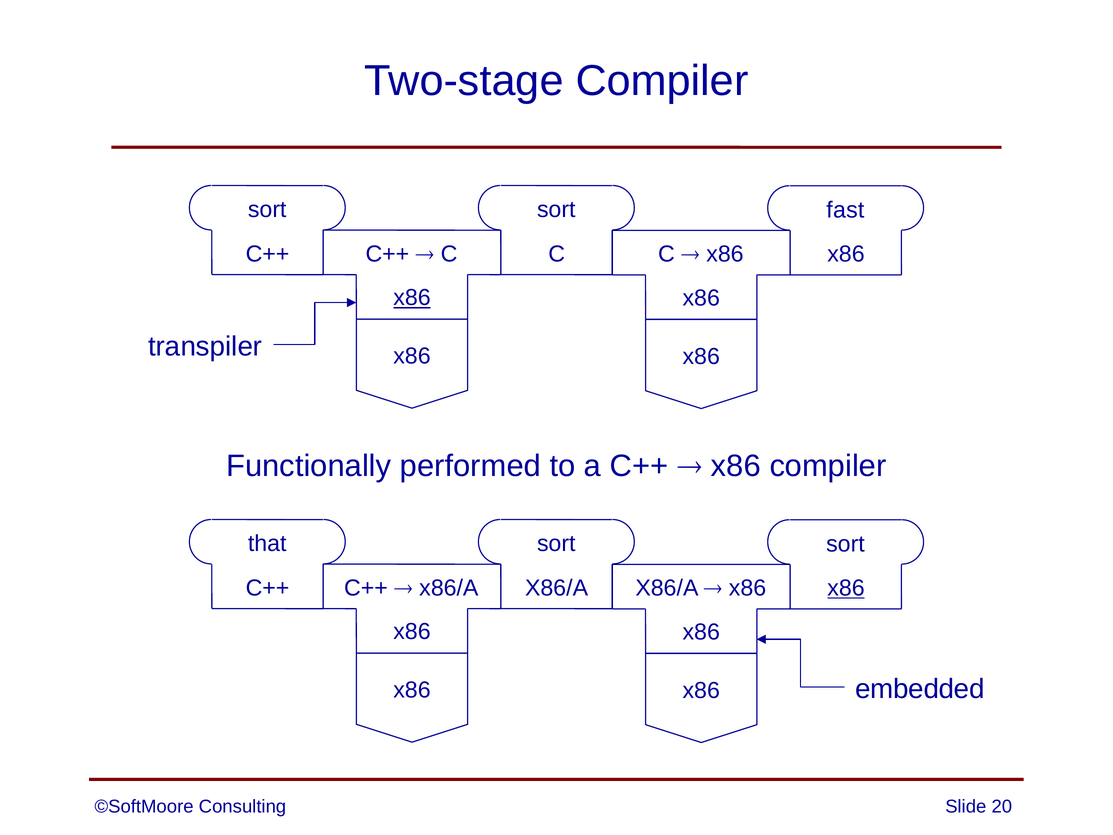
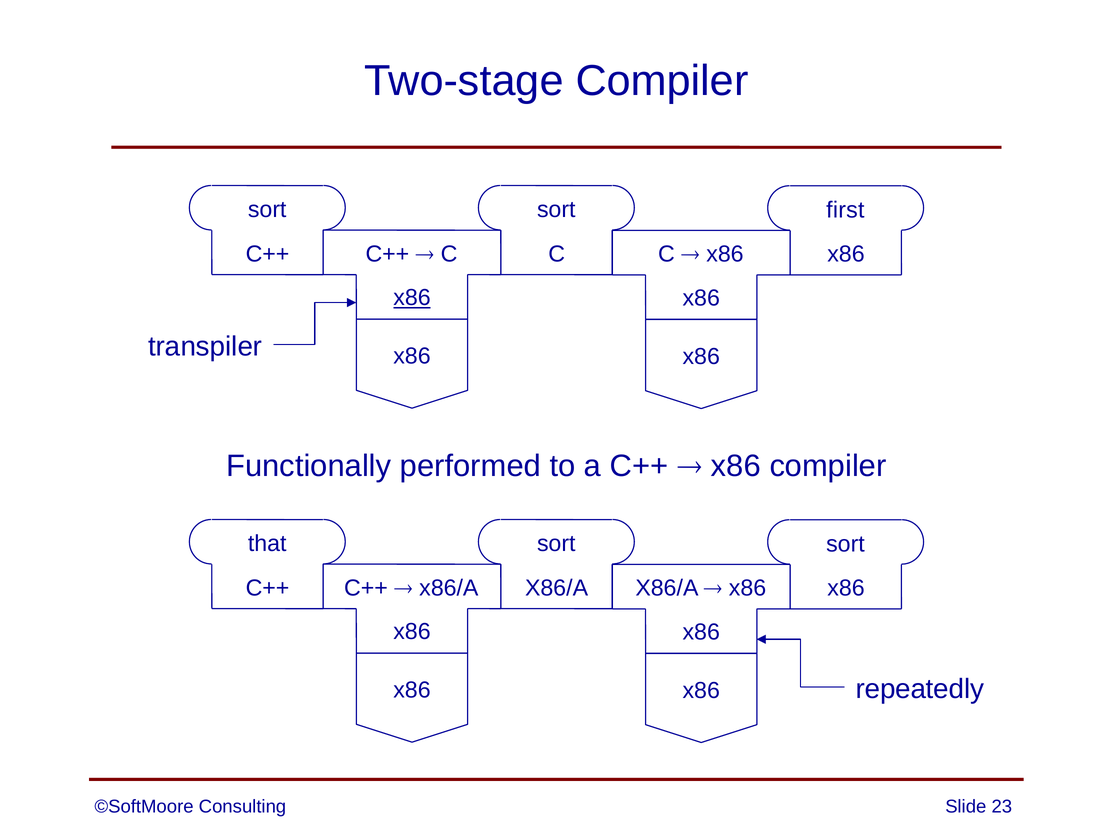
fast: fast -> first
x86 at (846, 588) underline: present -> none
embedded: embedded -> repeatedly
20: 20 -> 23
